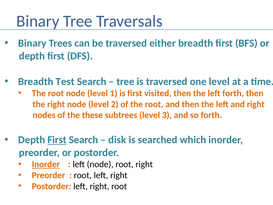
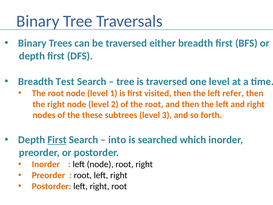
left forth: forth -> refer
disk: disk -> into
Inorder at (46, 164) underline: present -> none
